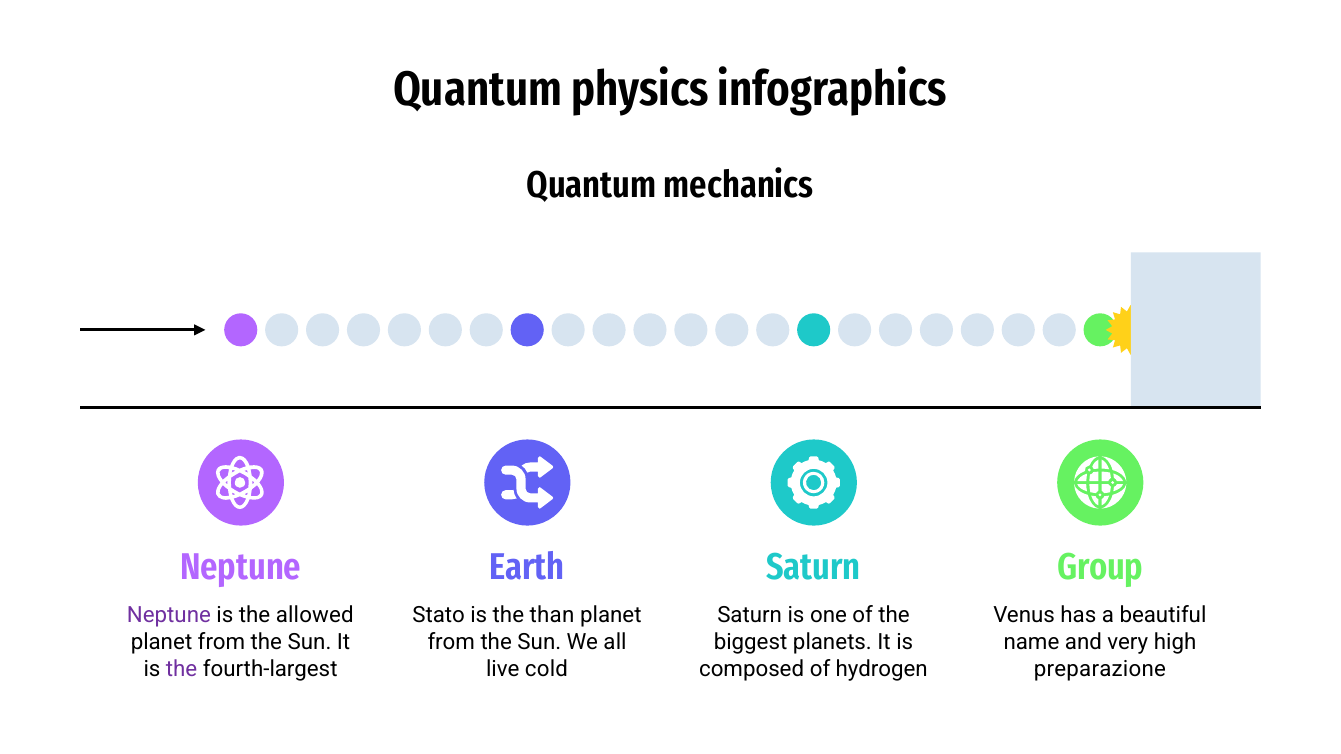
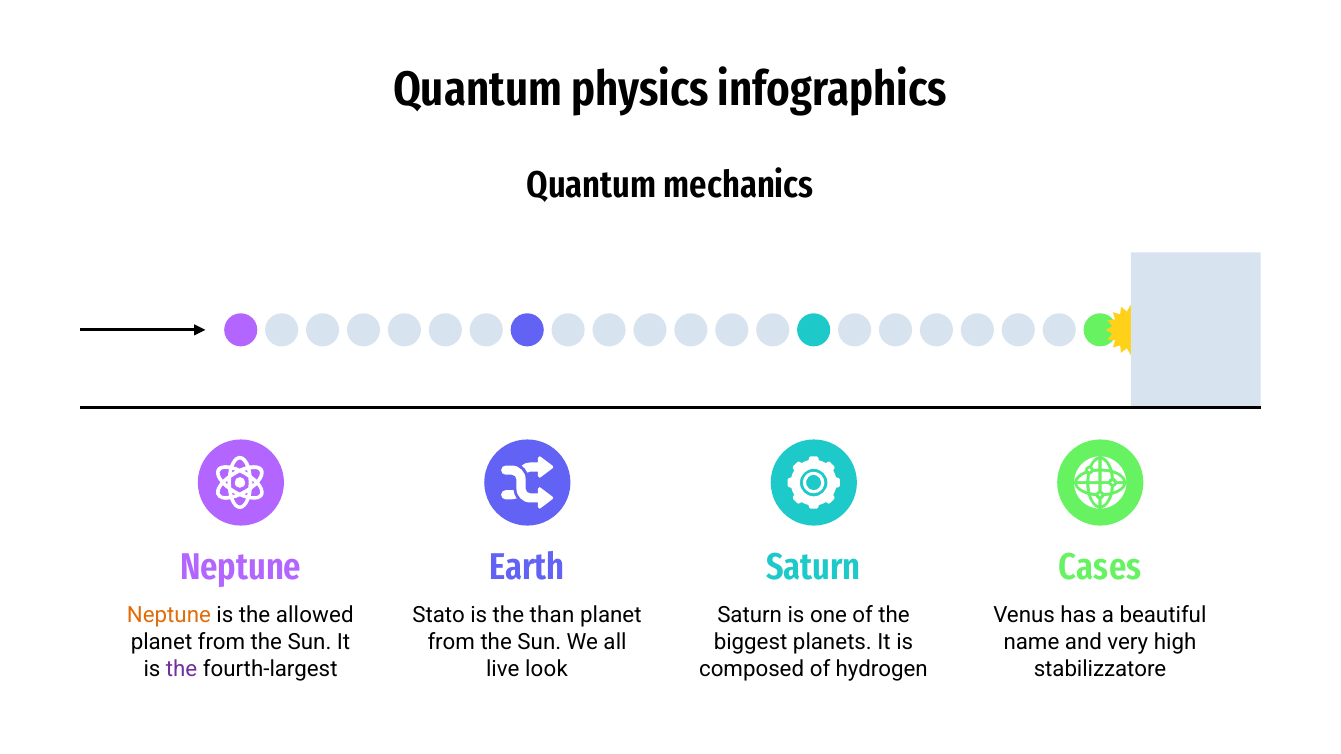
Group: Group -> Cases
Neptune at (169, 615) colour: purple -> orange
cold: cold -> look
preparazione: preparazione -> stabilizzatore
